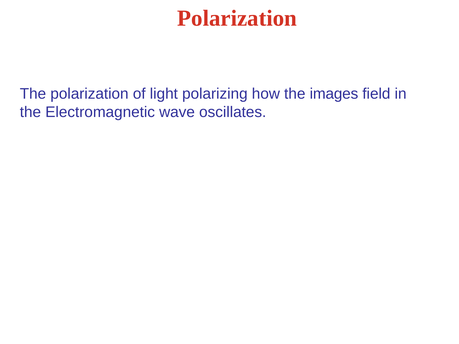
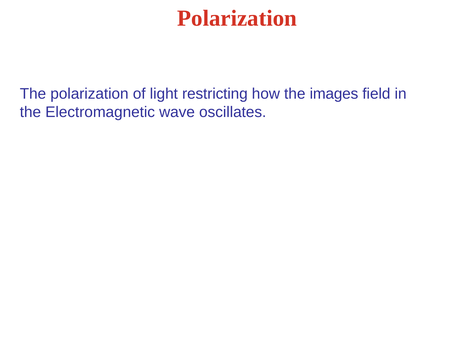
polarizing: polarizing -> restricting
